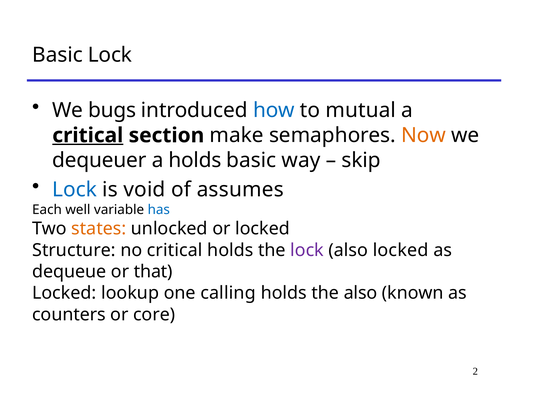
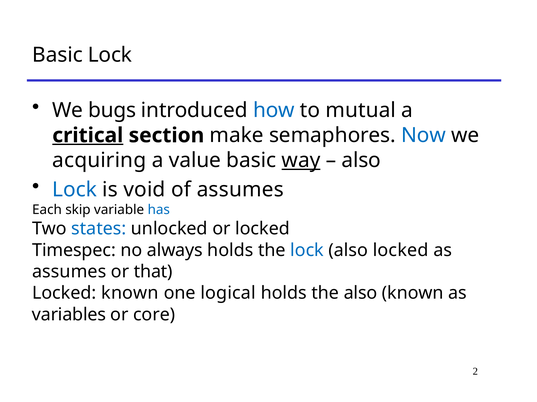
Now colour: orange -> blue
dequeuer: dequeuer -> acquiring
a holds: holds -> value
way underline: none -> present
skip at (361, 161): skip -> also
well: well -> skip
states colour: orange -> blue
Structure: Structure -> Timespec
no critical: critical -> always
lock at (307, 251) colour: purple -> blue
dequeue at (69, 272): dequeue -> assumes
Locked lookup: lookup -> known
calling: calling -> logical
counters: counters -> variables
